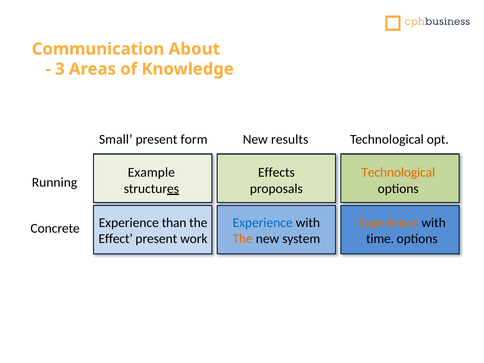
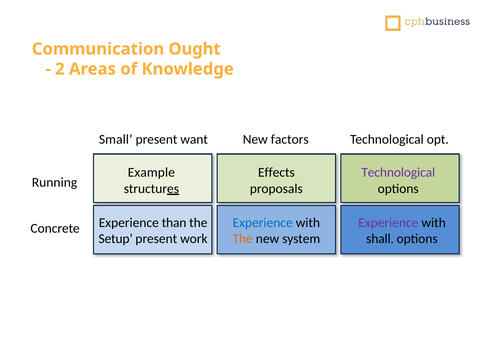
About: About -> Ought
3: 3 -> 2
form: form -> want
results: results -> factors
Technological at (398, 172) colour: orange -> purple
Experience at (388, 223) colour: orange -> purple
Effect: Effect -> Setup
time: time -> shall
